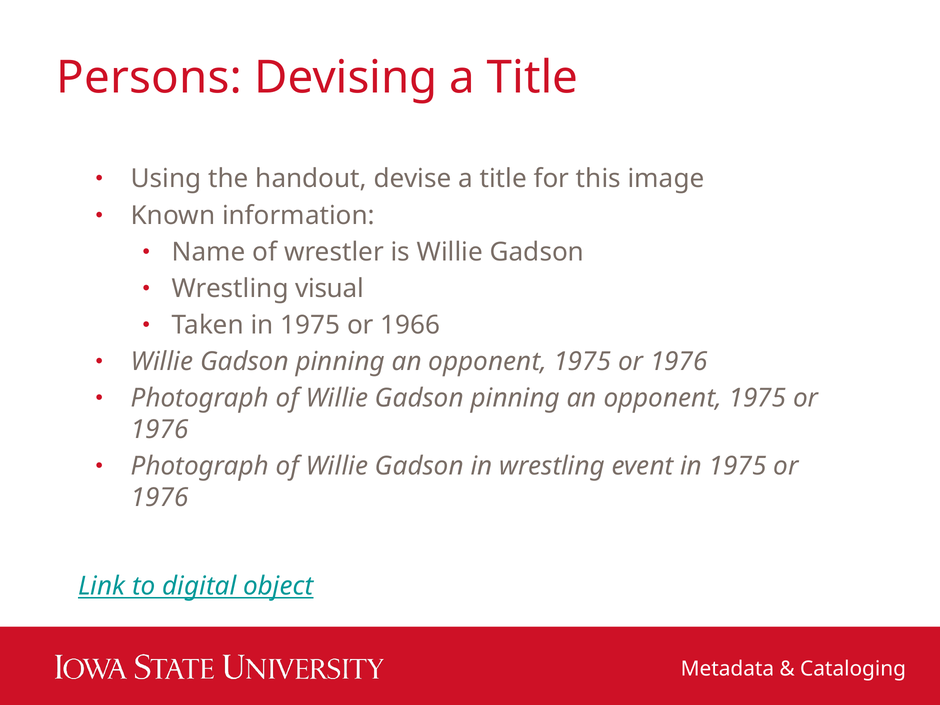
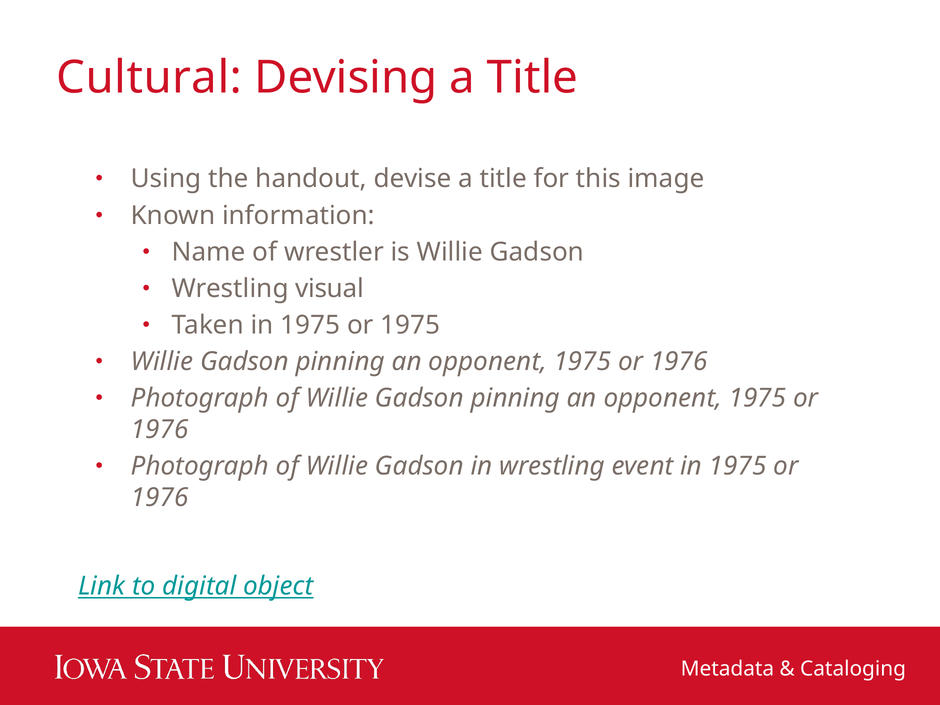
Persons: Persons -> Cultural
or 1966: 1966 -> 1975
